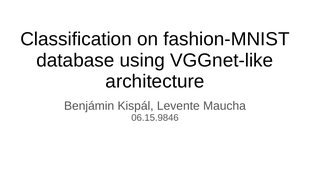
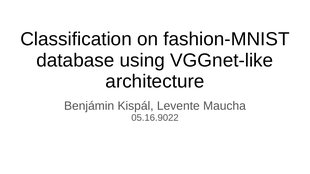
06.15.9846: 06.15.9846 -> 05.16.9022
